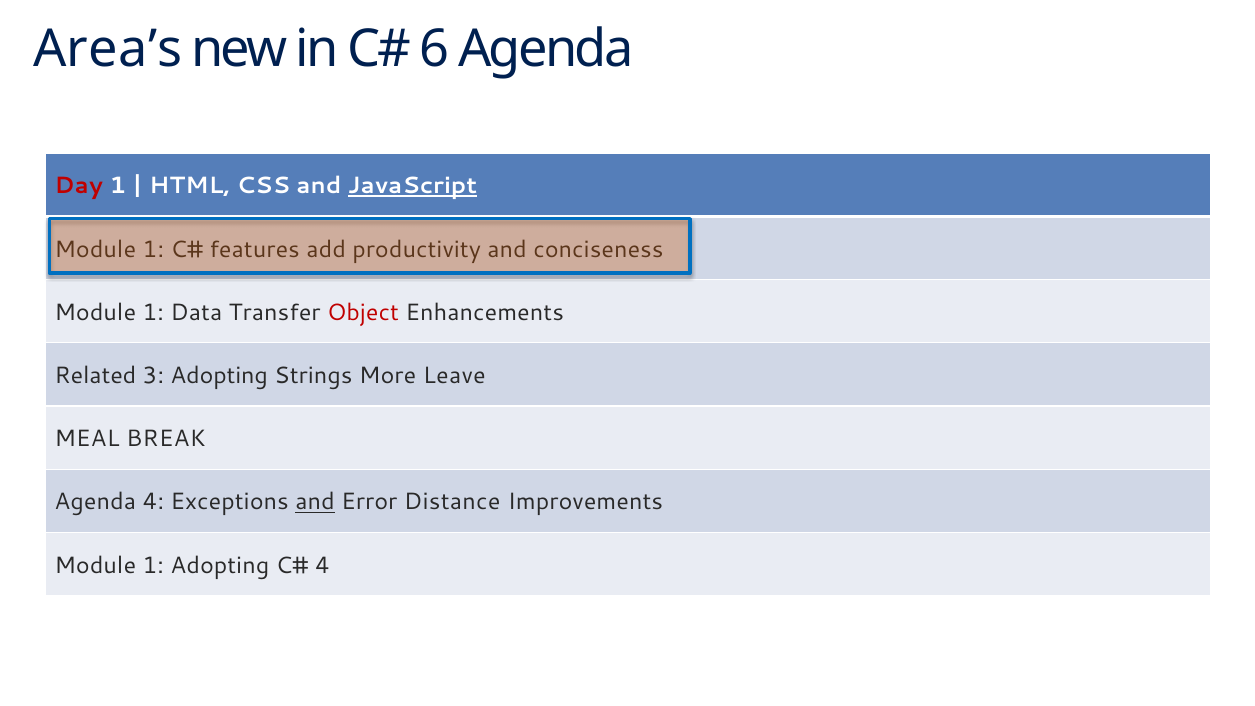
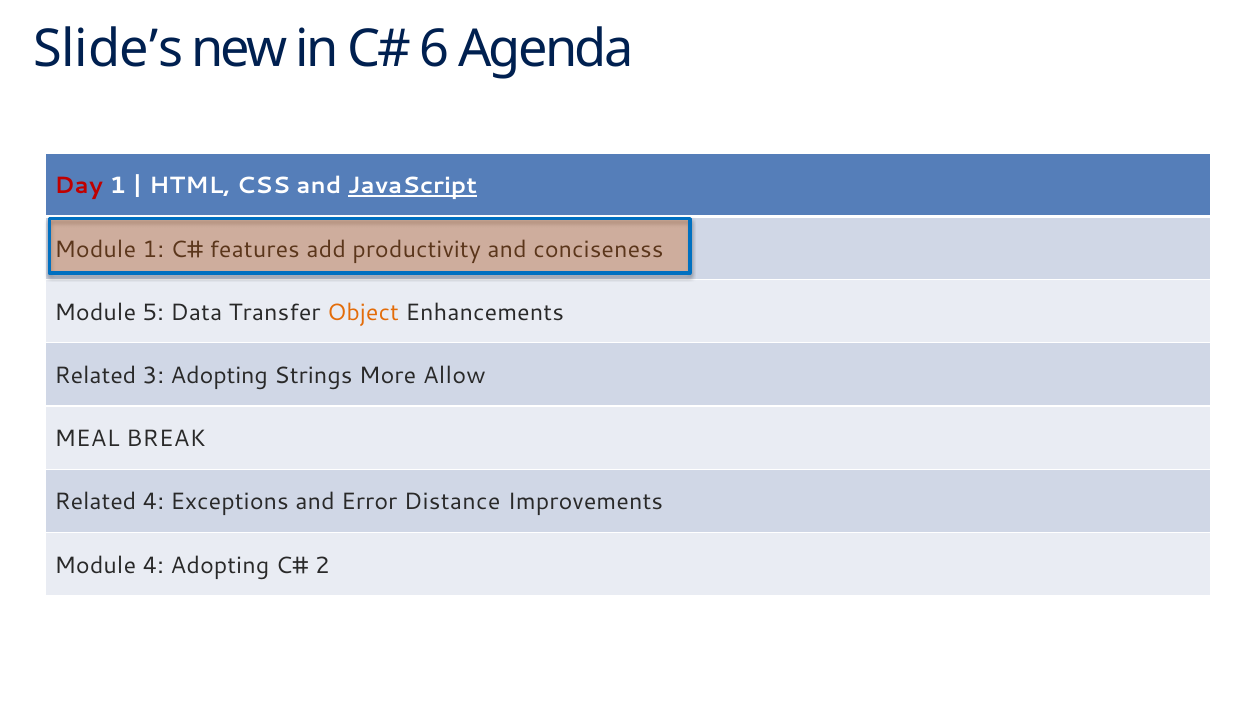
Area’s: Area’s -> Slide’s
1 at (153, 313): 1 -> 5
Object colour: red -> orange
Leave: Leave -> Allow
Agenda at (95, 502): Agenda -> Related
and at (315, 502) underline: present -> none
1 at (153, 566): 1 -> 4
4 at (322, 566): 4 -> 2
